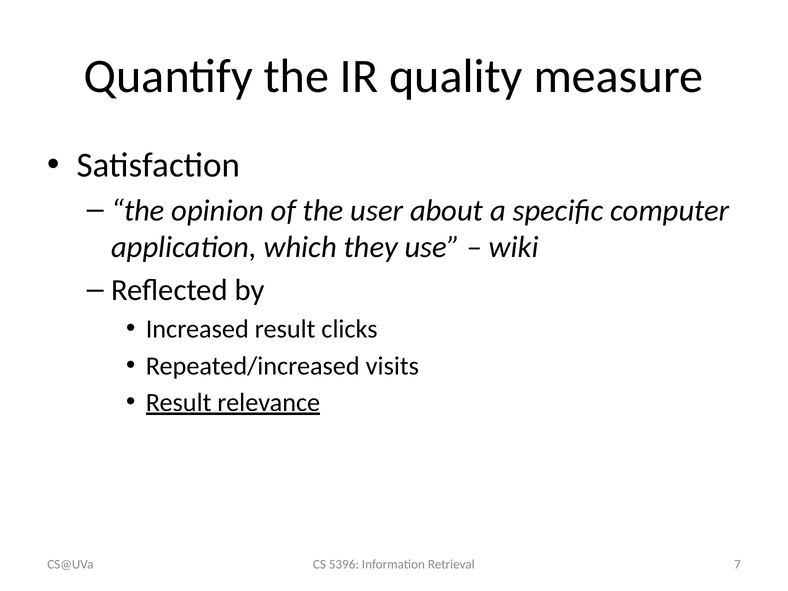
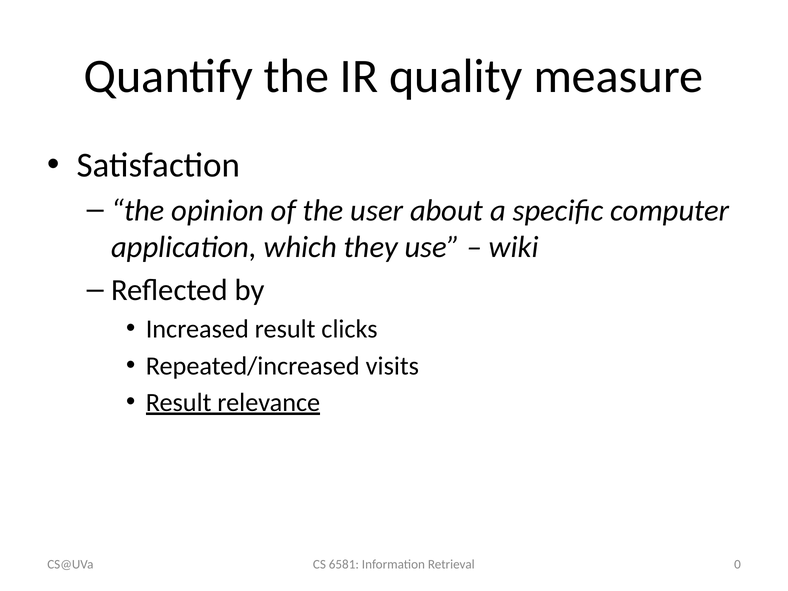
5396: 5396 -> 6581
7: 7 -> 0
